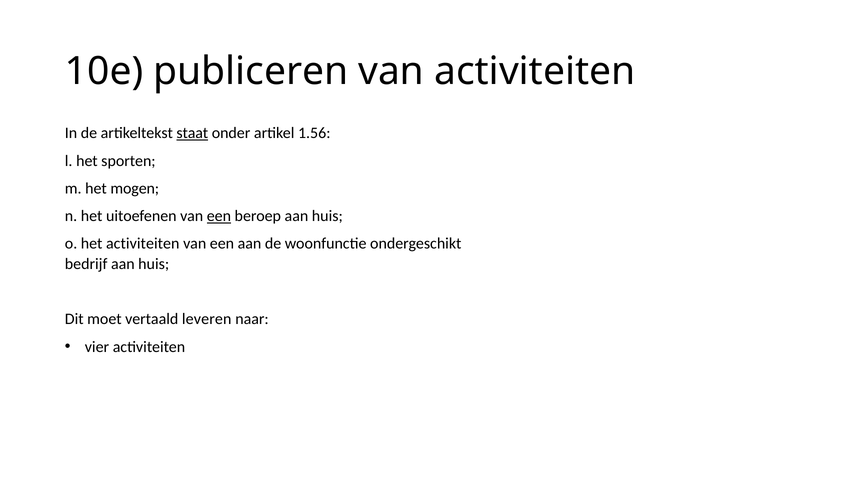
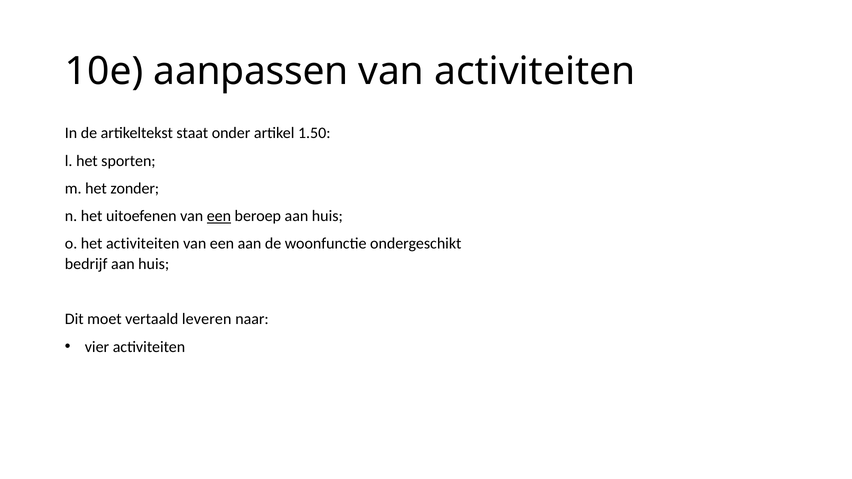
publiceren: publiceren -> aanpassen
staat underline: present -> none
1.56: 1.56 -> 1.50
mogen: mogen -> zonder
